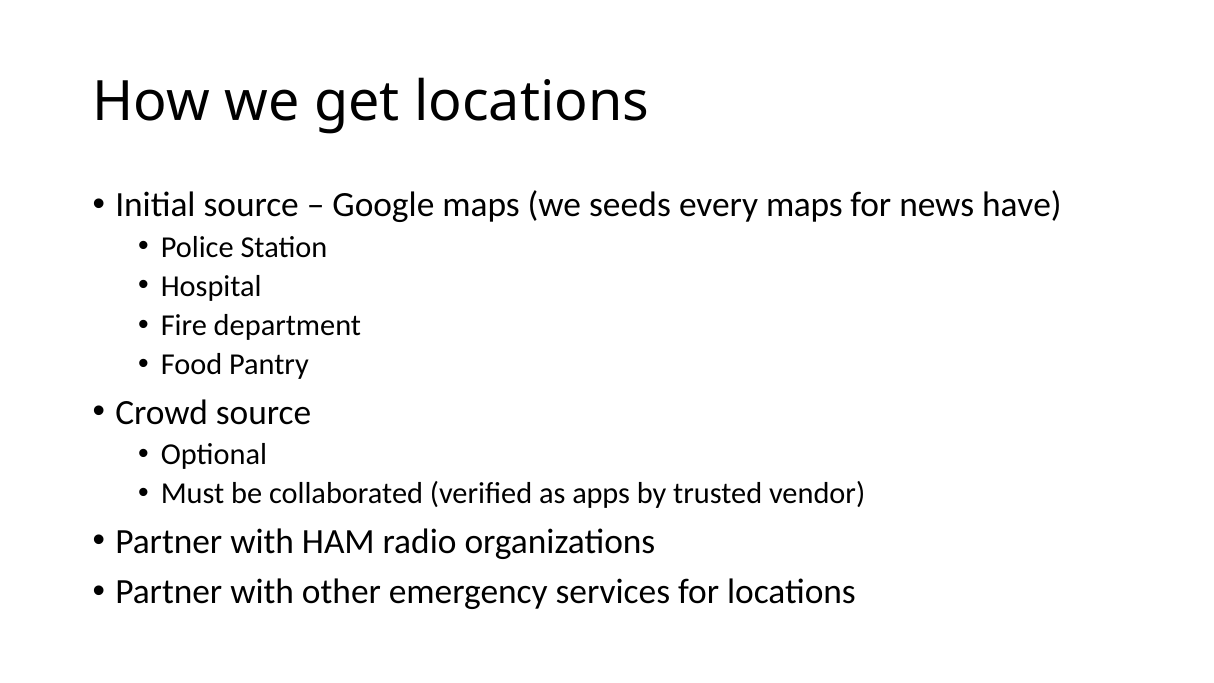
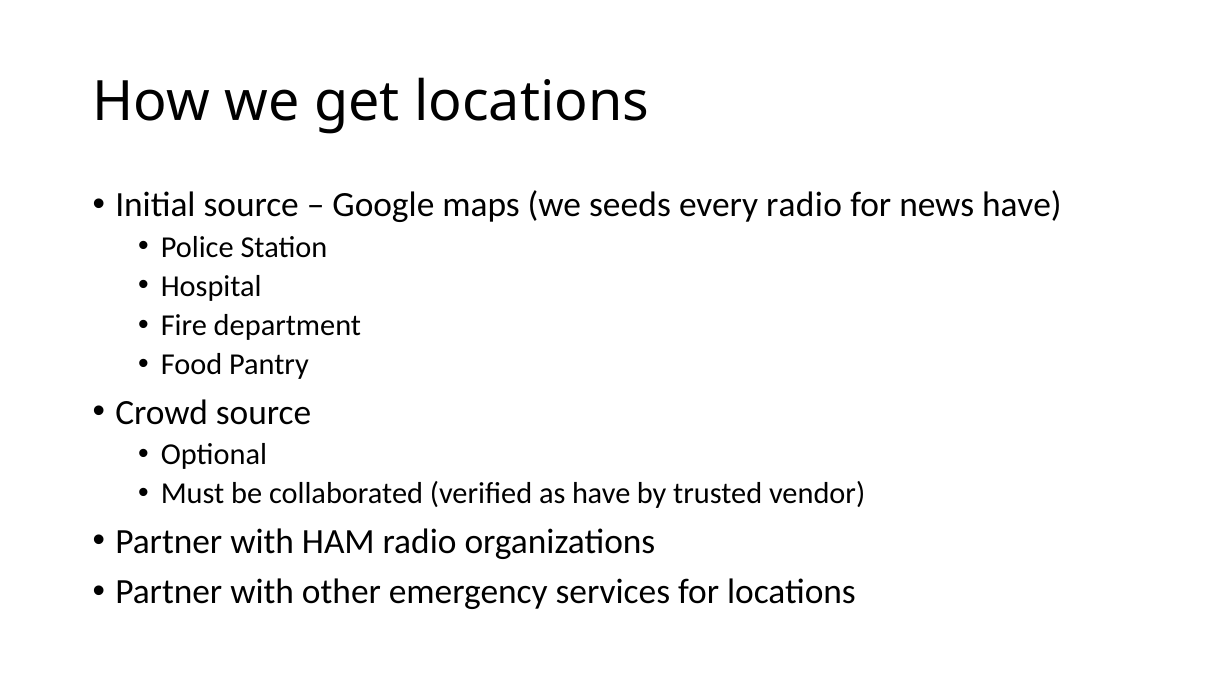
every maps: maps -> radio
as apps: apps -> have
